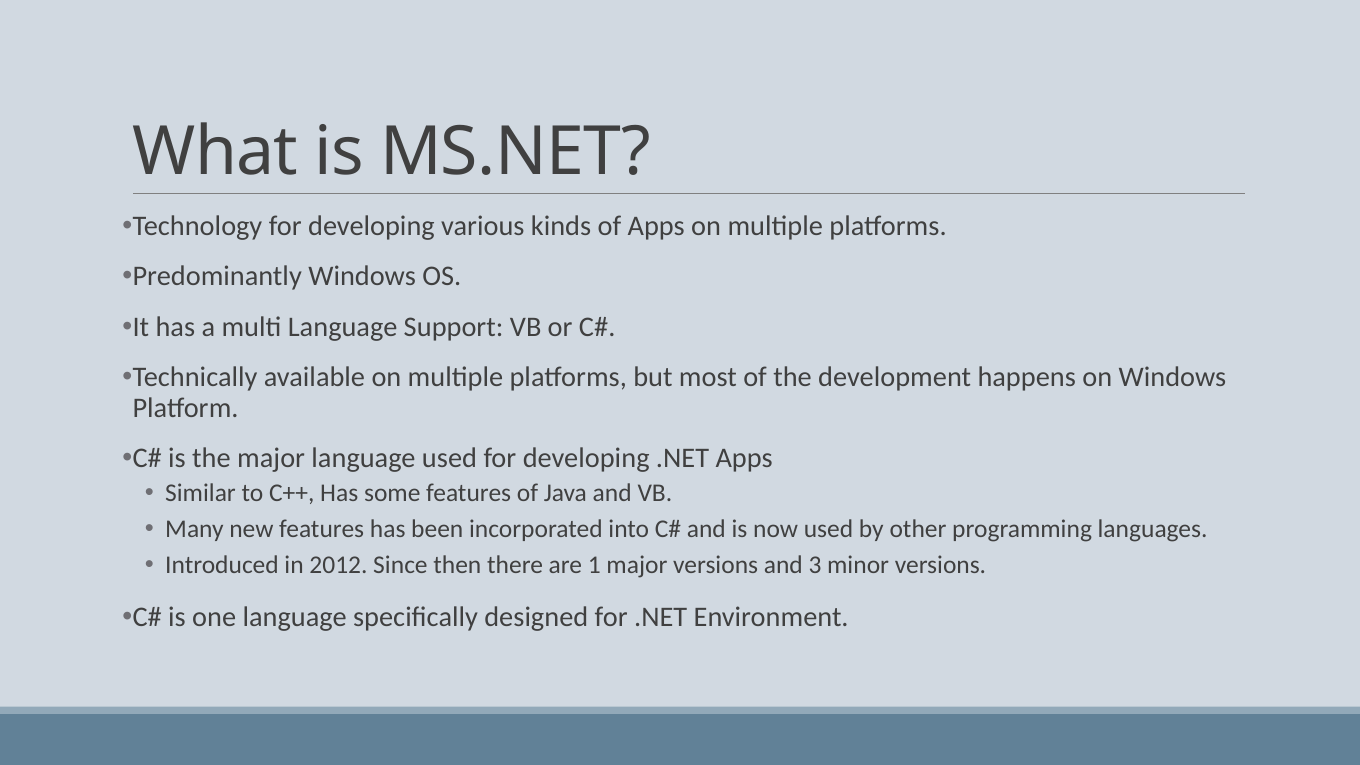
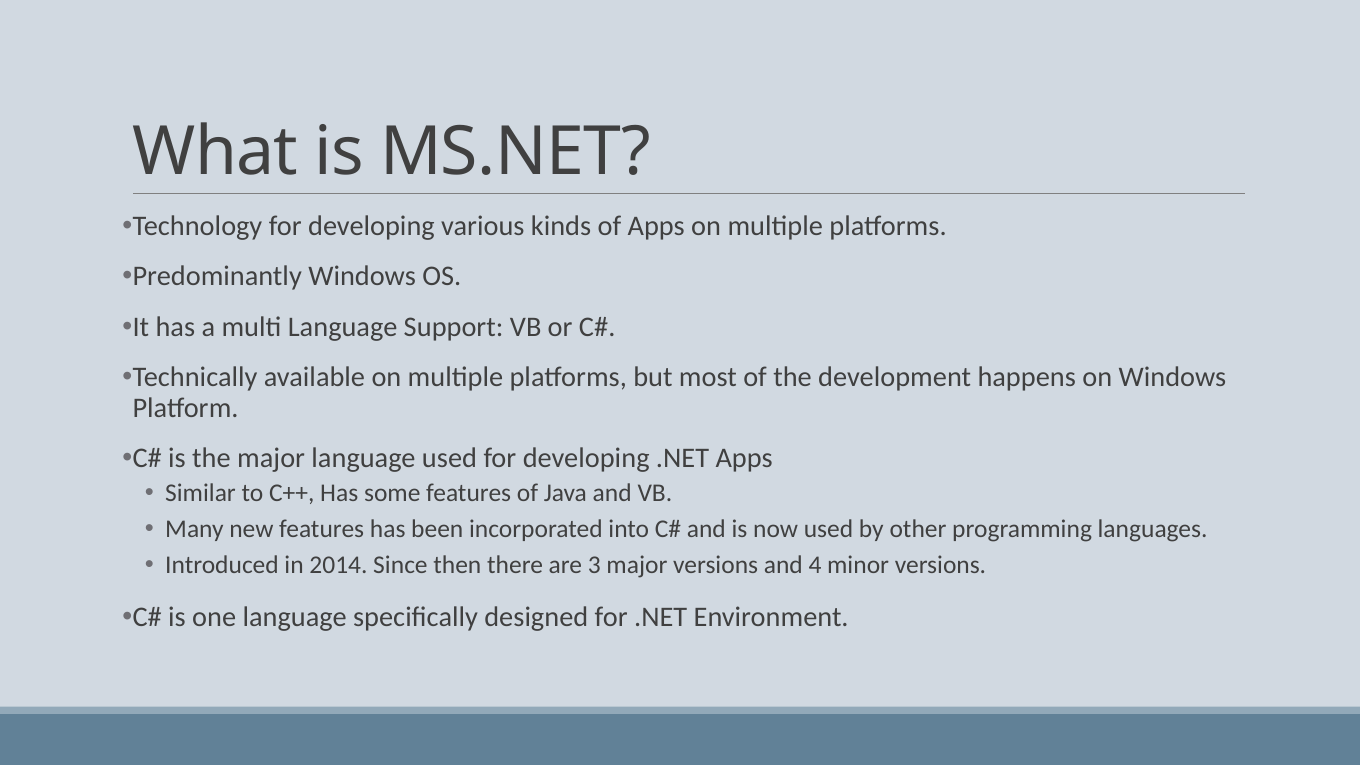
2012: 2012 -> 2014
1: 1 -> 3
3: 3 -> 4
